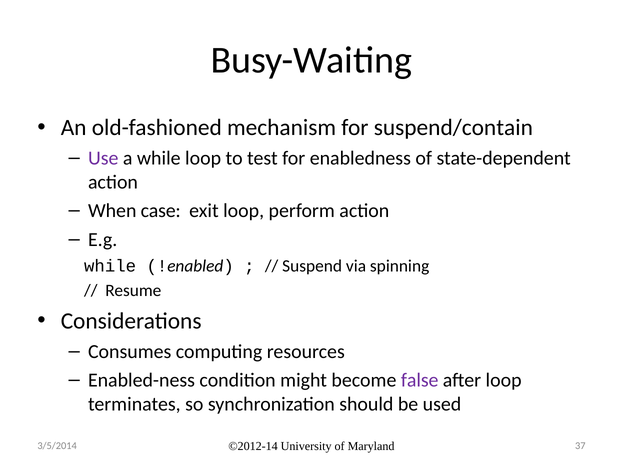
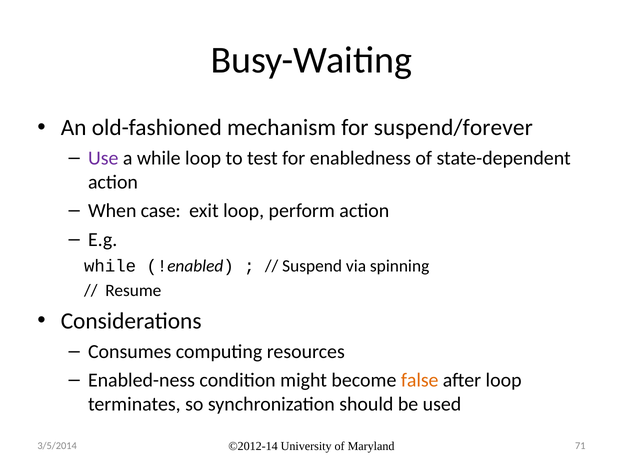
suspend/contain: suspend/contain -> suspend/forever
false colour: purple -> orange
37: 37 -> 71
